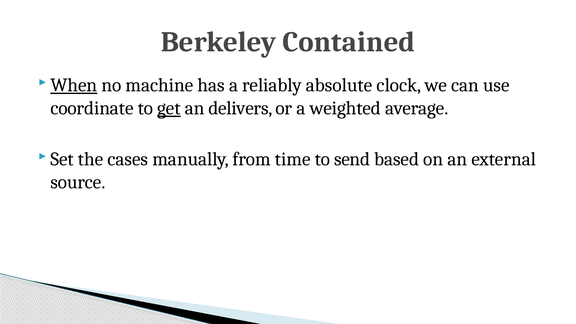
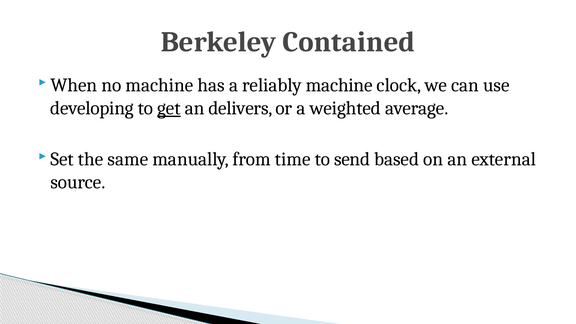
When underline: present -> none
reliably absolute: absolute -> machine
coordinate: coordinate -> developing
cases: cases -> same
